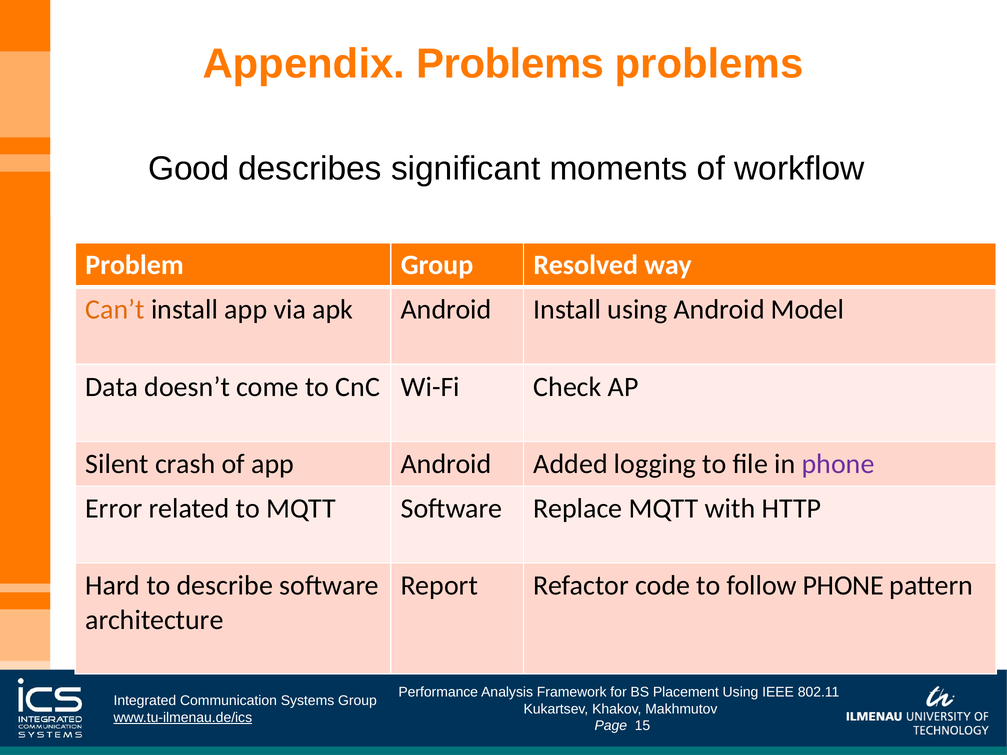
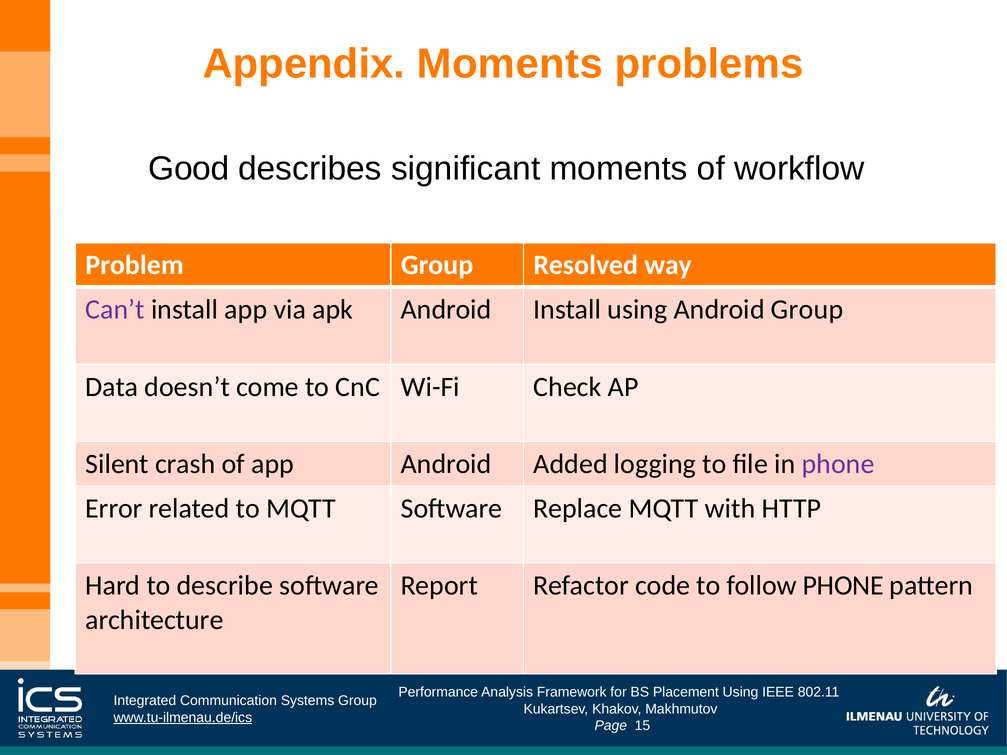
Appendix Problems: Problems -> Moments
Can’t colour: orange -> purple
Android Model: Model -> Group
